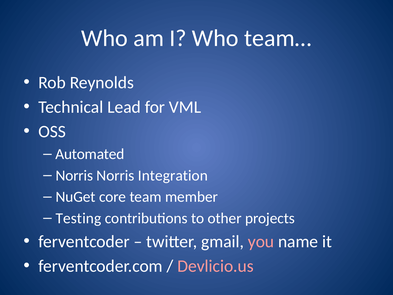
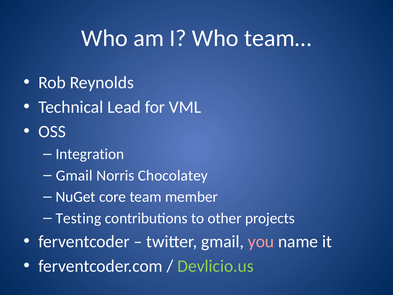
Automated: Automated -> Integration
Norris at (74, 175): Norris -> Gmail
Integration: Integration -> Chocolatey
Devlicio.us colour: pink -> light green
